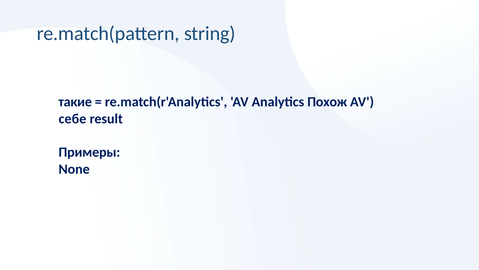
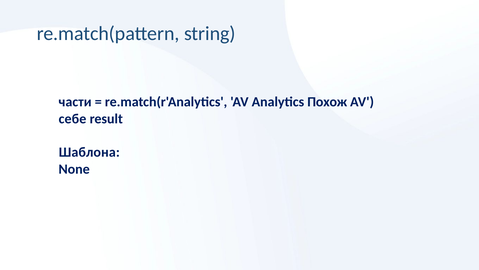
такие: такие -> части
Примеры: Примеры -> Шаблона
